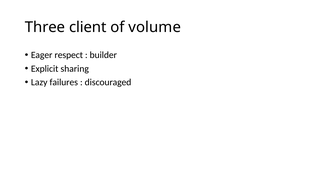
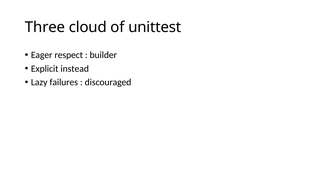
client: client -> cloud
volume: volume -> unittest
sharing: sharing -> instead
